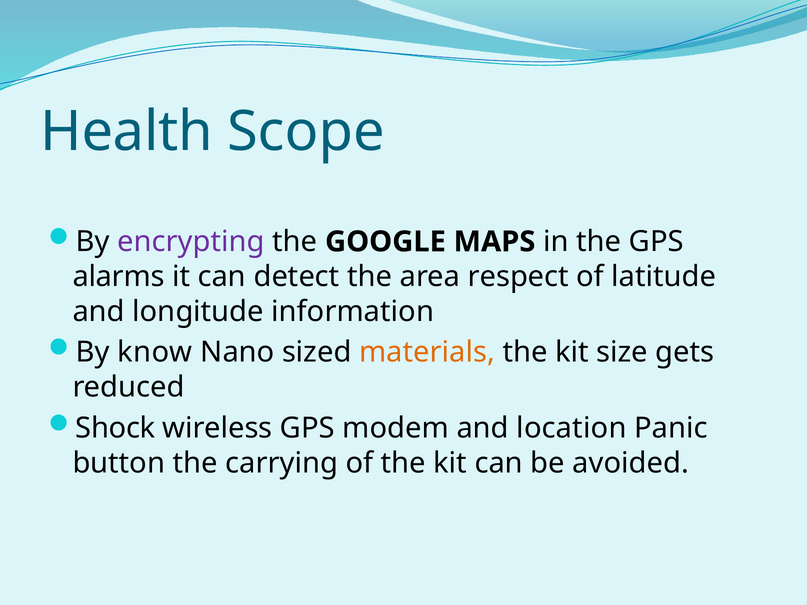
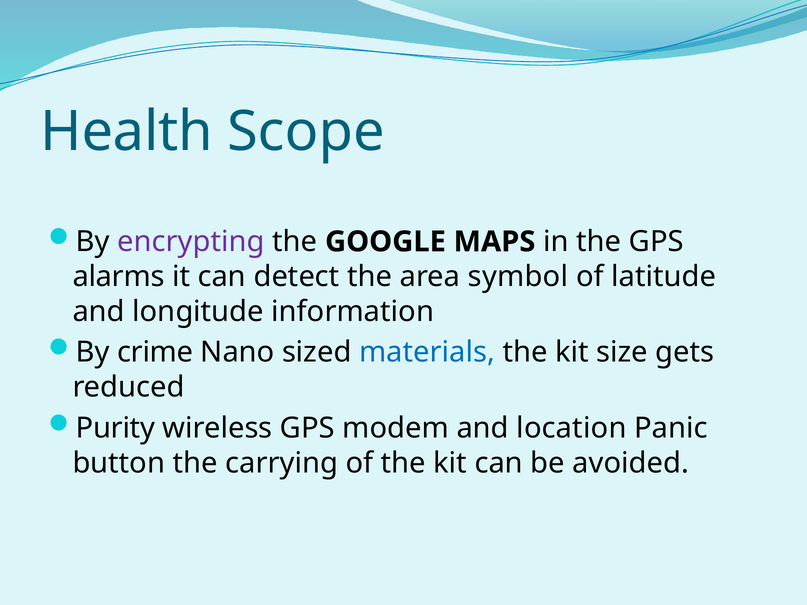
respect: respect -> symbol
know: know -> crime
materials colour: orange -> blue
Shock: Shock -> Purity
